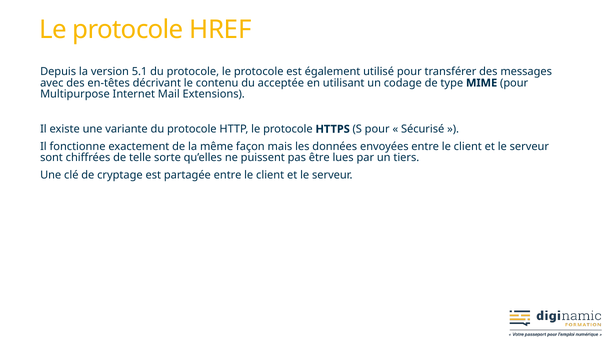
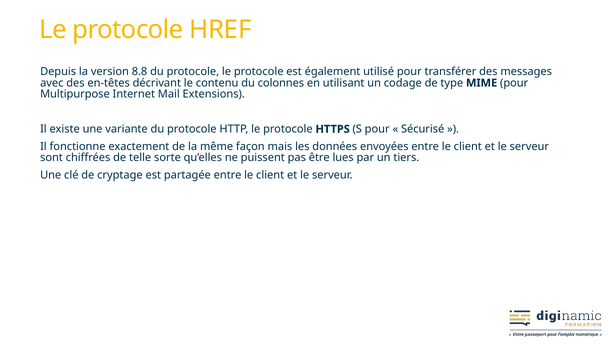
5.1: 5.1 -> 8.8
acceptée: acceptée -> colonnes
